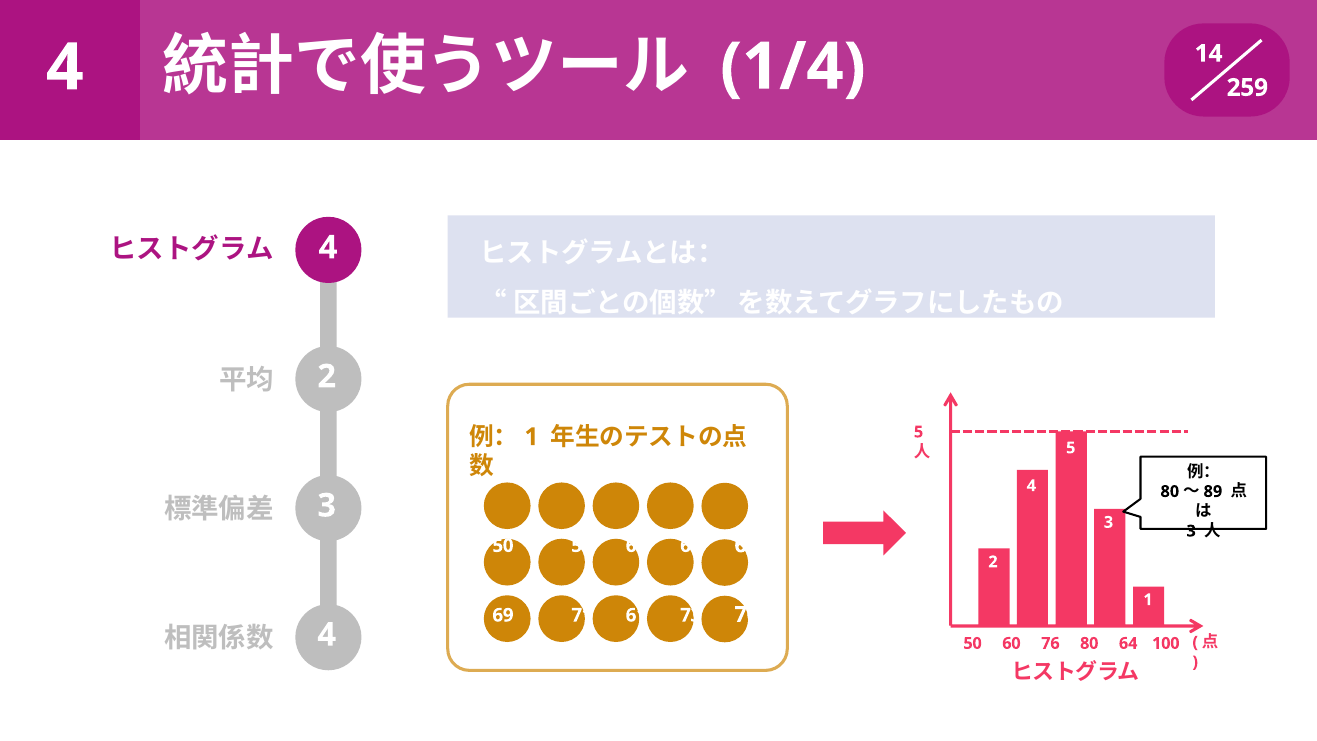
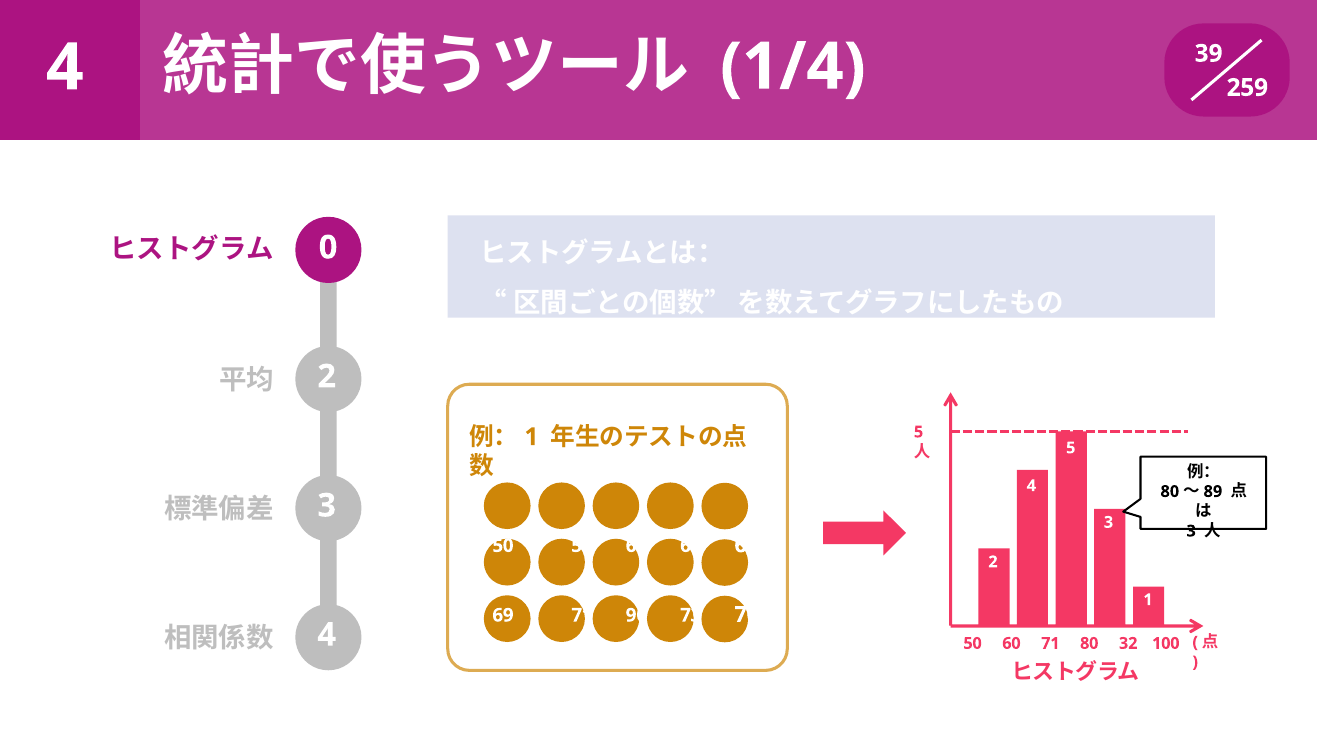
14: 14 -> 39
4 at (328, 247): 4 -> 0
61: 61 -> 90
60 76: 76 -> 71
64: 64 -> 32
